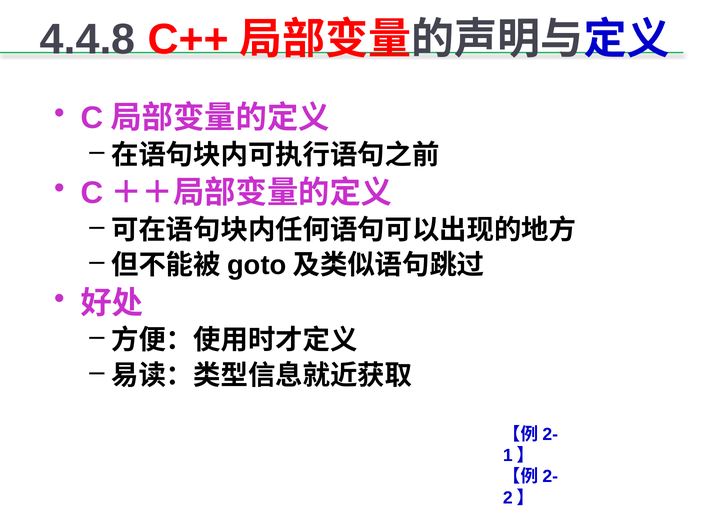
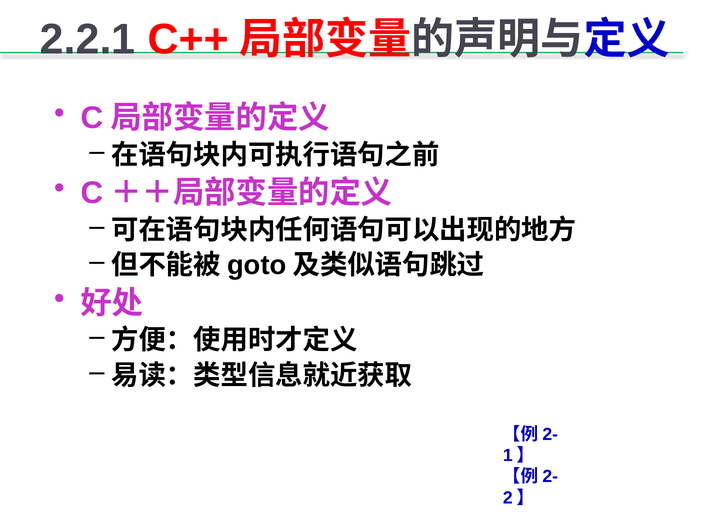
4.4.8: 4.4.8 -> 2.2.1
